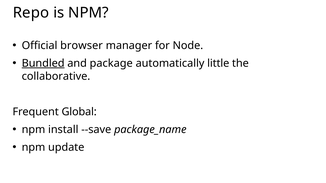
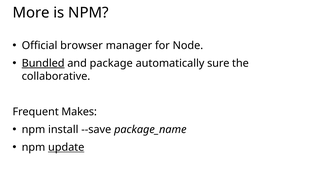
Repo: Repo -> More
little: little -> sure
Global: Global -> Makes
update underline: none -> present
